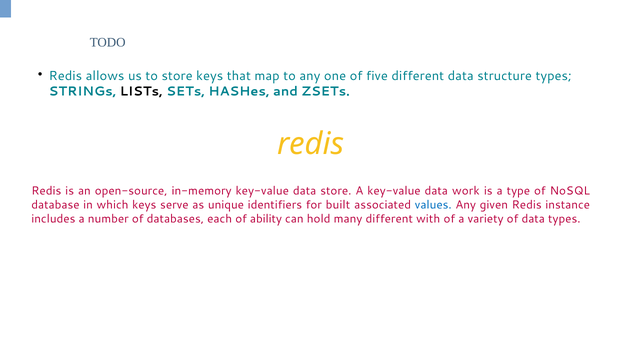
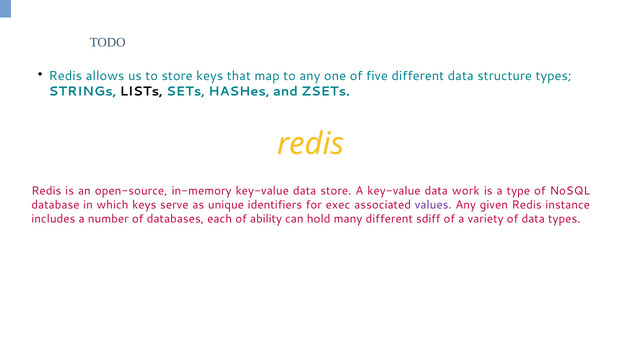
built: built -> exec
values colour: blue -> purple
with: with -> sdiff
